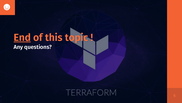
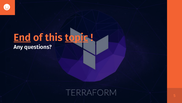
topic underline: none -> present
